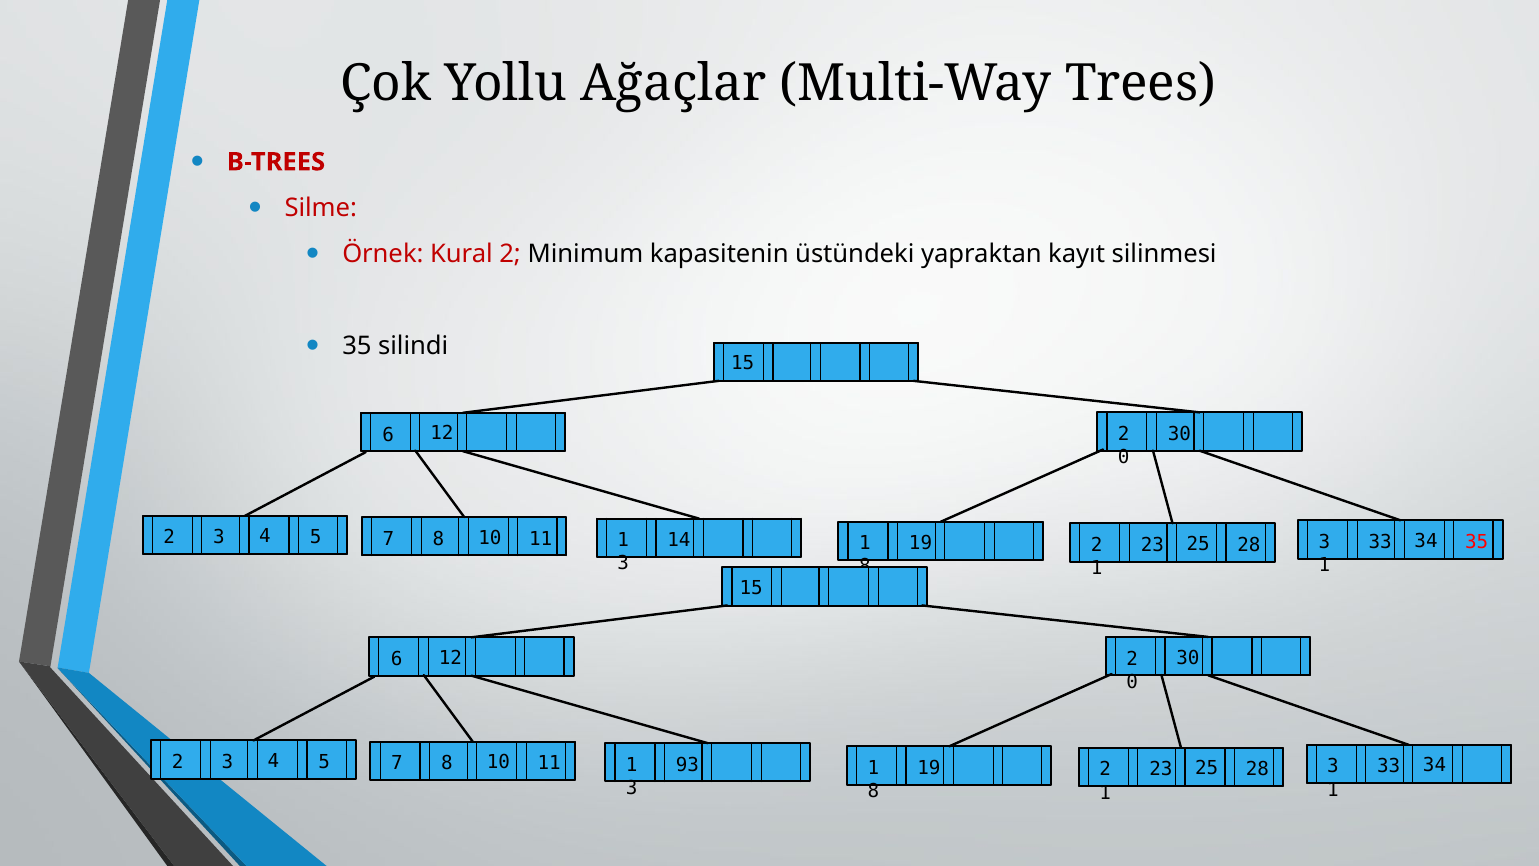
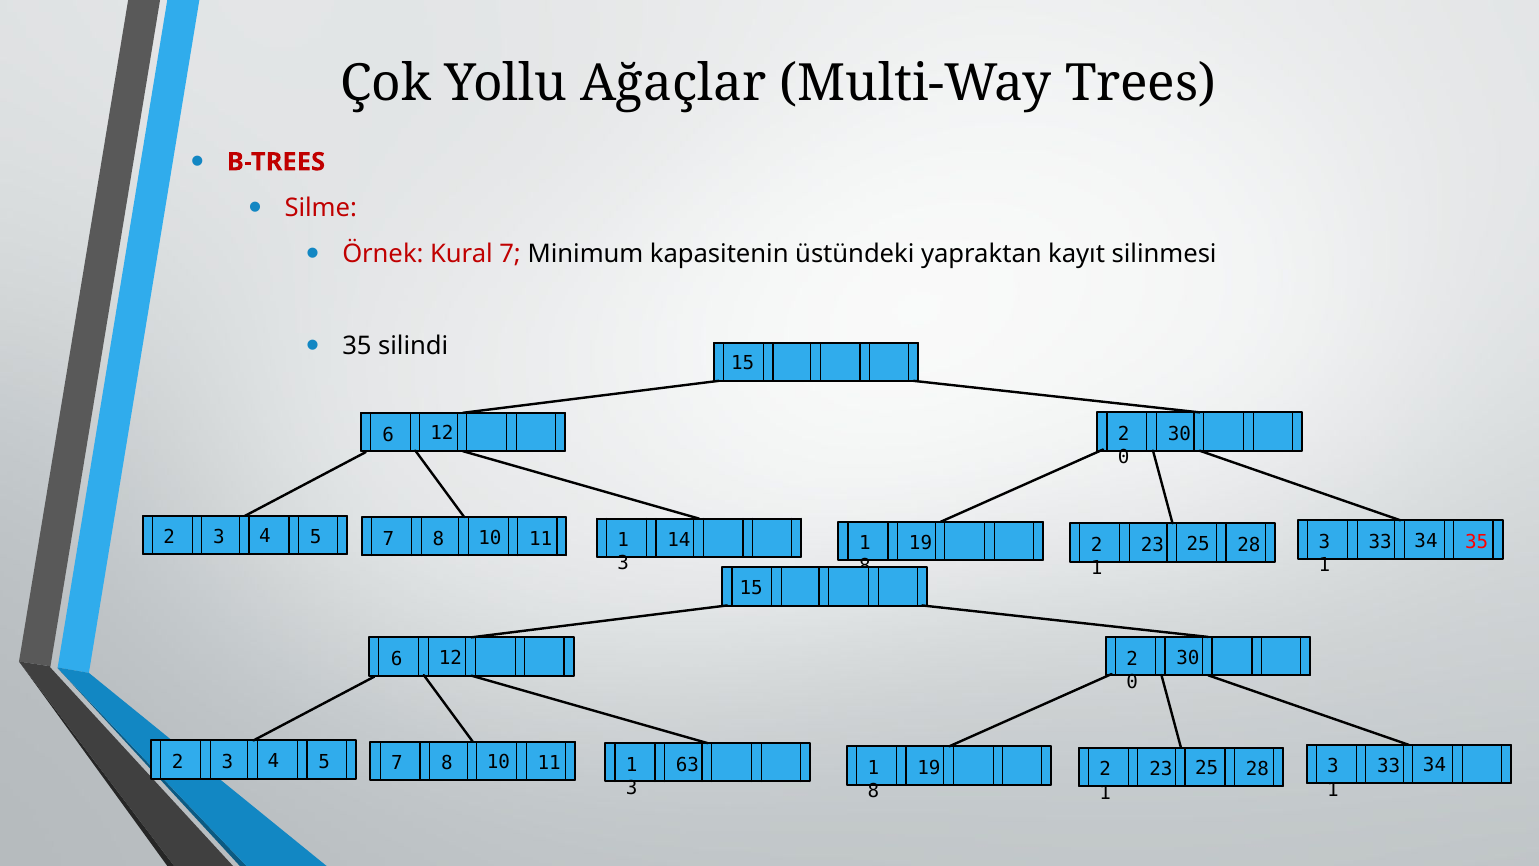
Kural 2: 2 -> 7
93: 93 -> 63
